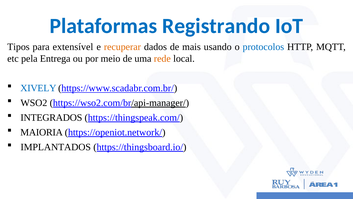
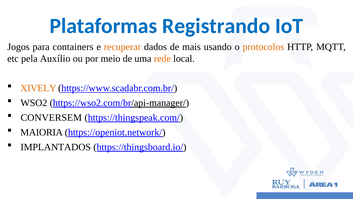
Tipos: Tipos -> Jogos
extensível: extensível -> containers
protocolos colour: blue -> orange
Entrega: Entrega -> Auxílio
XIVELY colour: blue -> orange
INTEGRADOS: INTEGRADOS -> CONVERSEM
